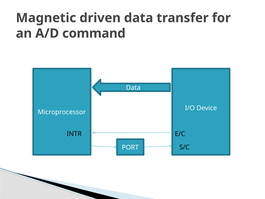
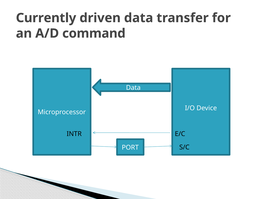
Magnetic: Magnetic -> Currently
